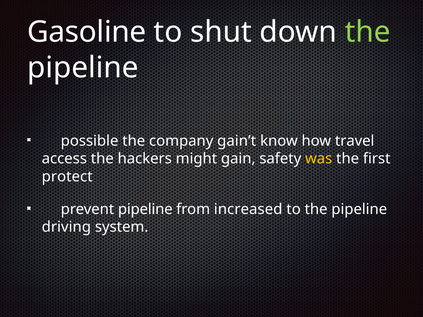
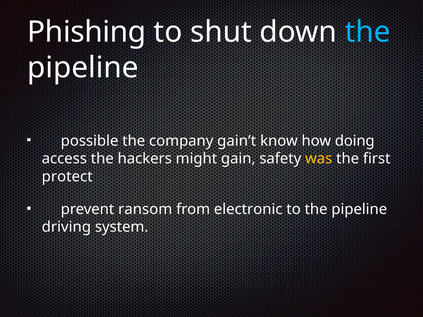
Gasoline: Gasoline -> Phishing
the at (368, 32) colour: light green -> light blue
travel: travel -> doing
prevent pipeline: pipeline -> ransom
increased: increased -> electronic
